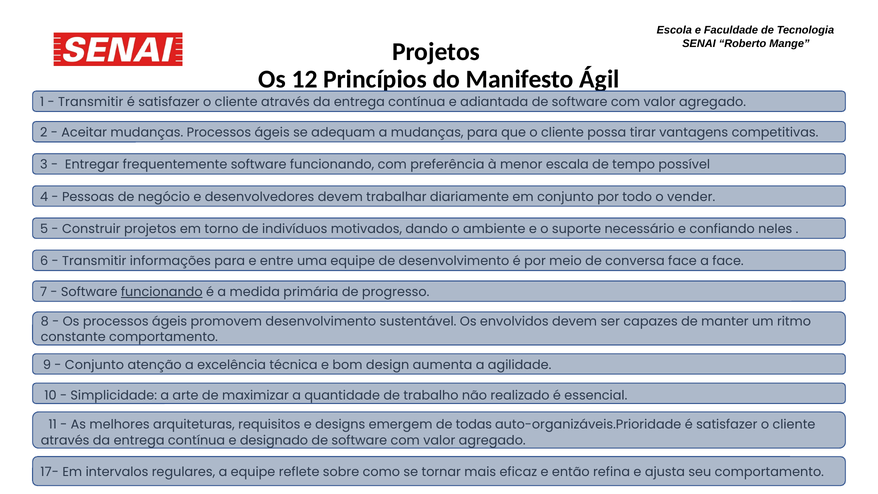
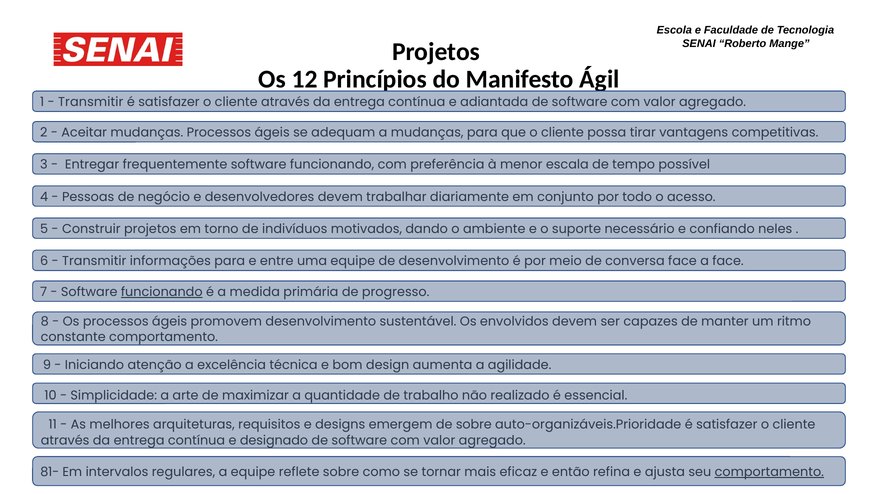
vender: vender -> acesso
Conjunto at (94, 365): Conjunto -> Iniciando
de todas: todas -> sobre
17-: 17- -> 81-
comportamento at (769, 472) underline: none -> present
